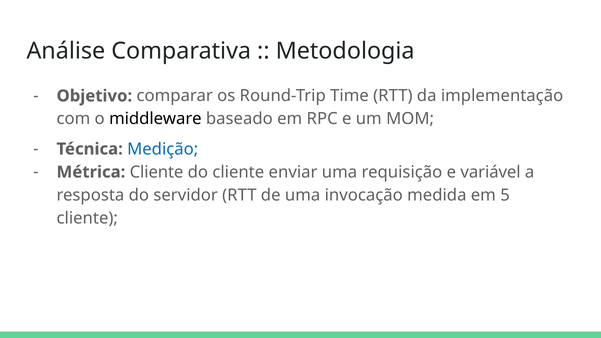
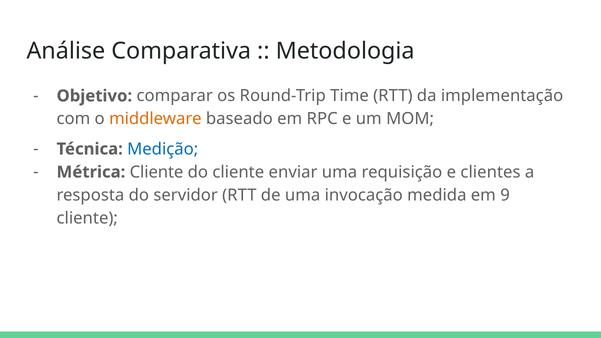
middleware colour: black -> orange
variável: variável -> clientes
5: 5 -> 9
